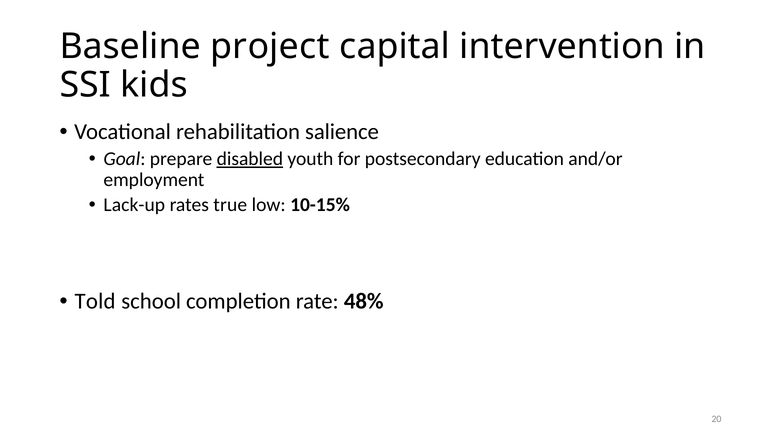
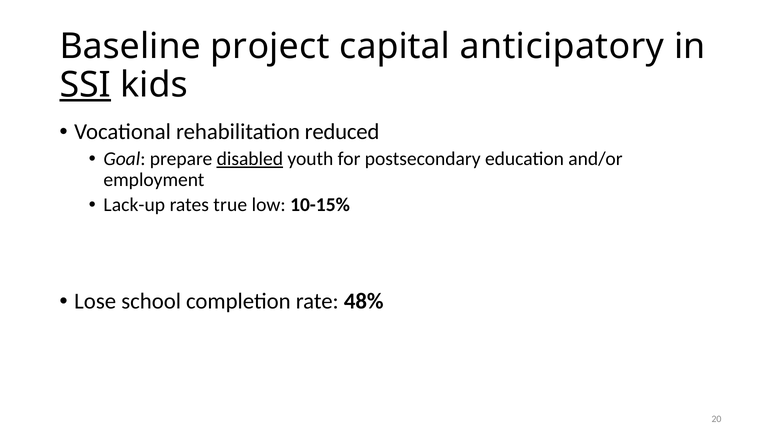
intervention: intervention -> anticipatory
SSI underline: none -> present
salience: salience -> reduced
Told: Told -> Lose
